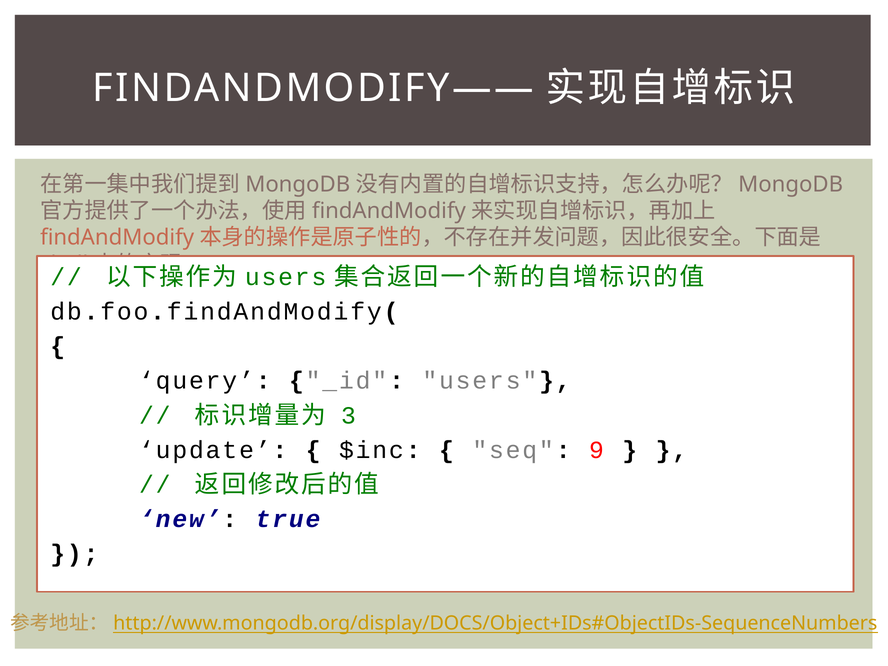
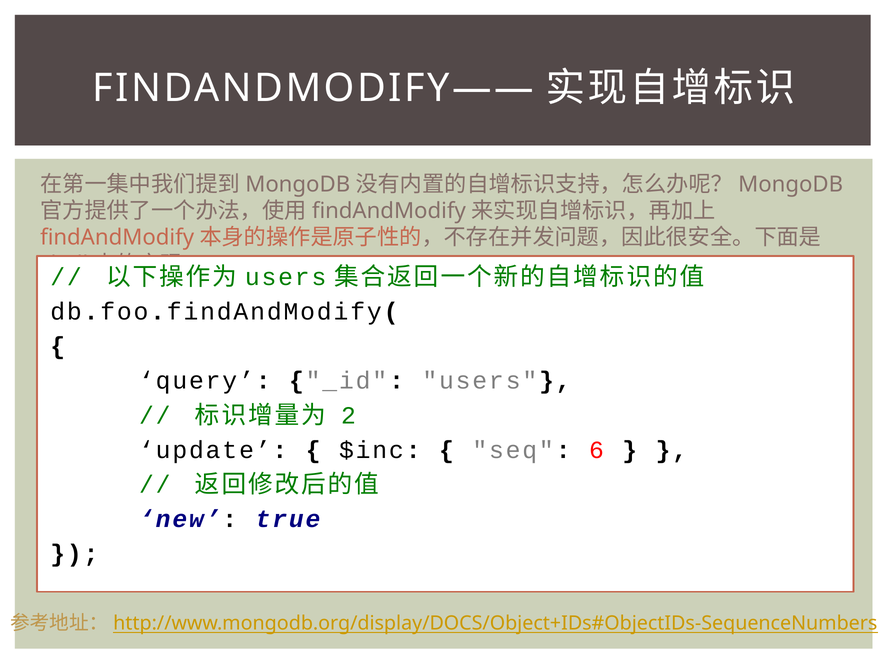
3: 3 -> 2
9: 9 -> 6
